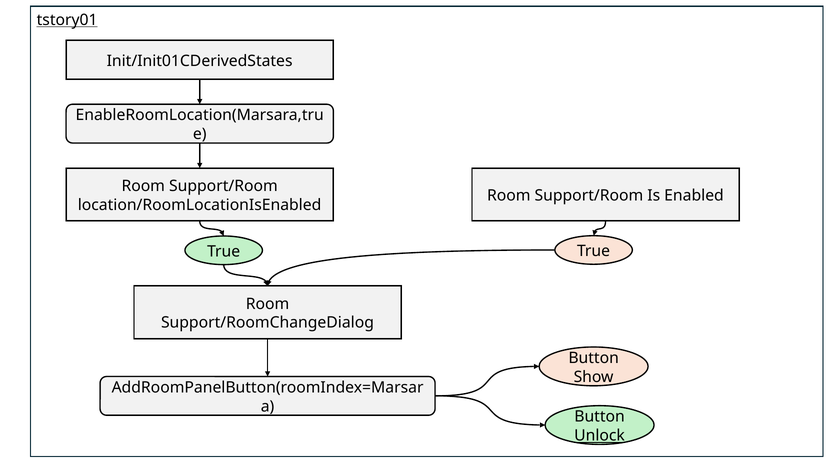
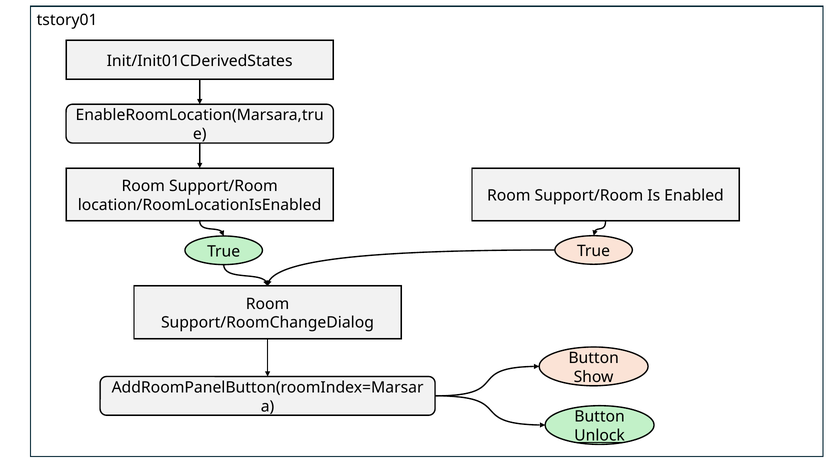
tstory01 underline: present -> none
